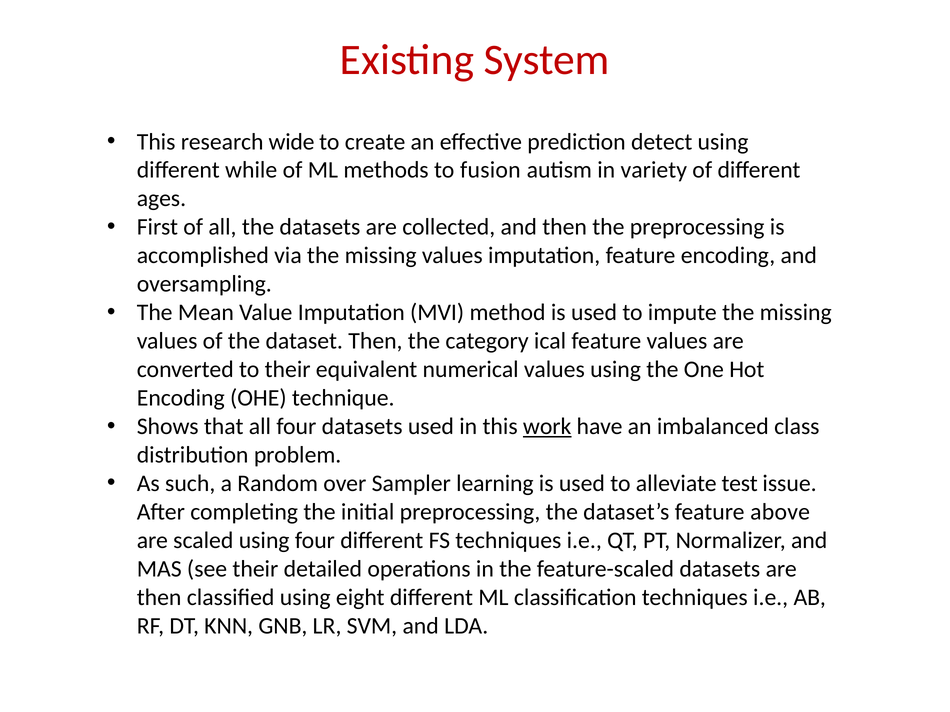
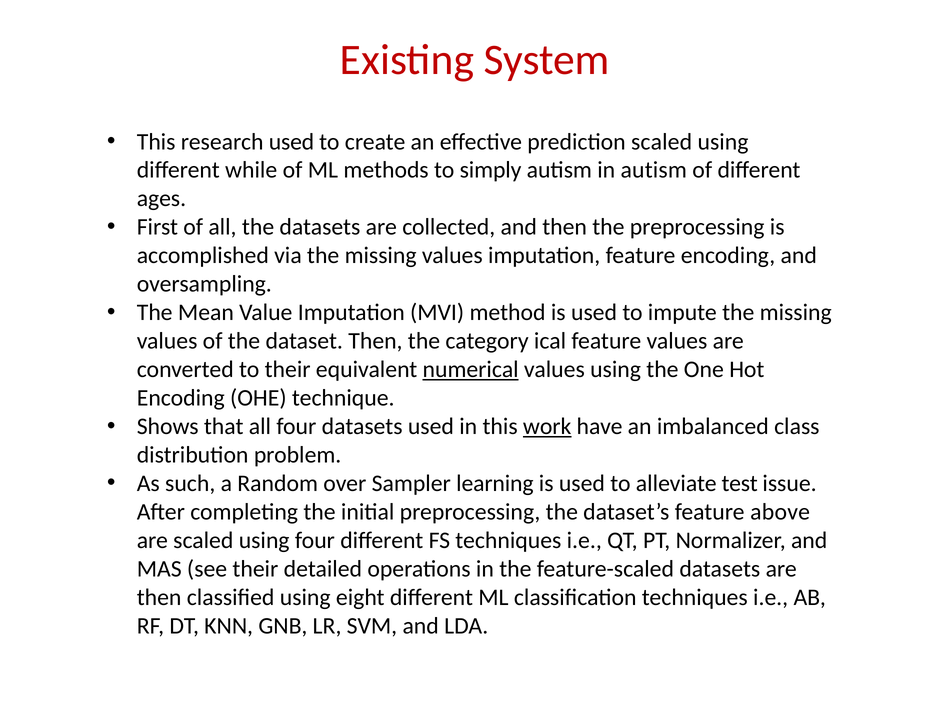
research wide: wide -> used
prediction detect: detect -> scaled
fusion: fusion -> simply
in variety: variety -> autism
numerical underline: none -> present
